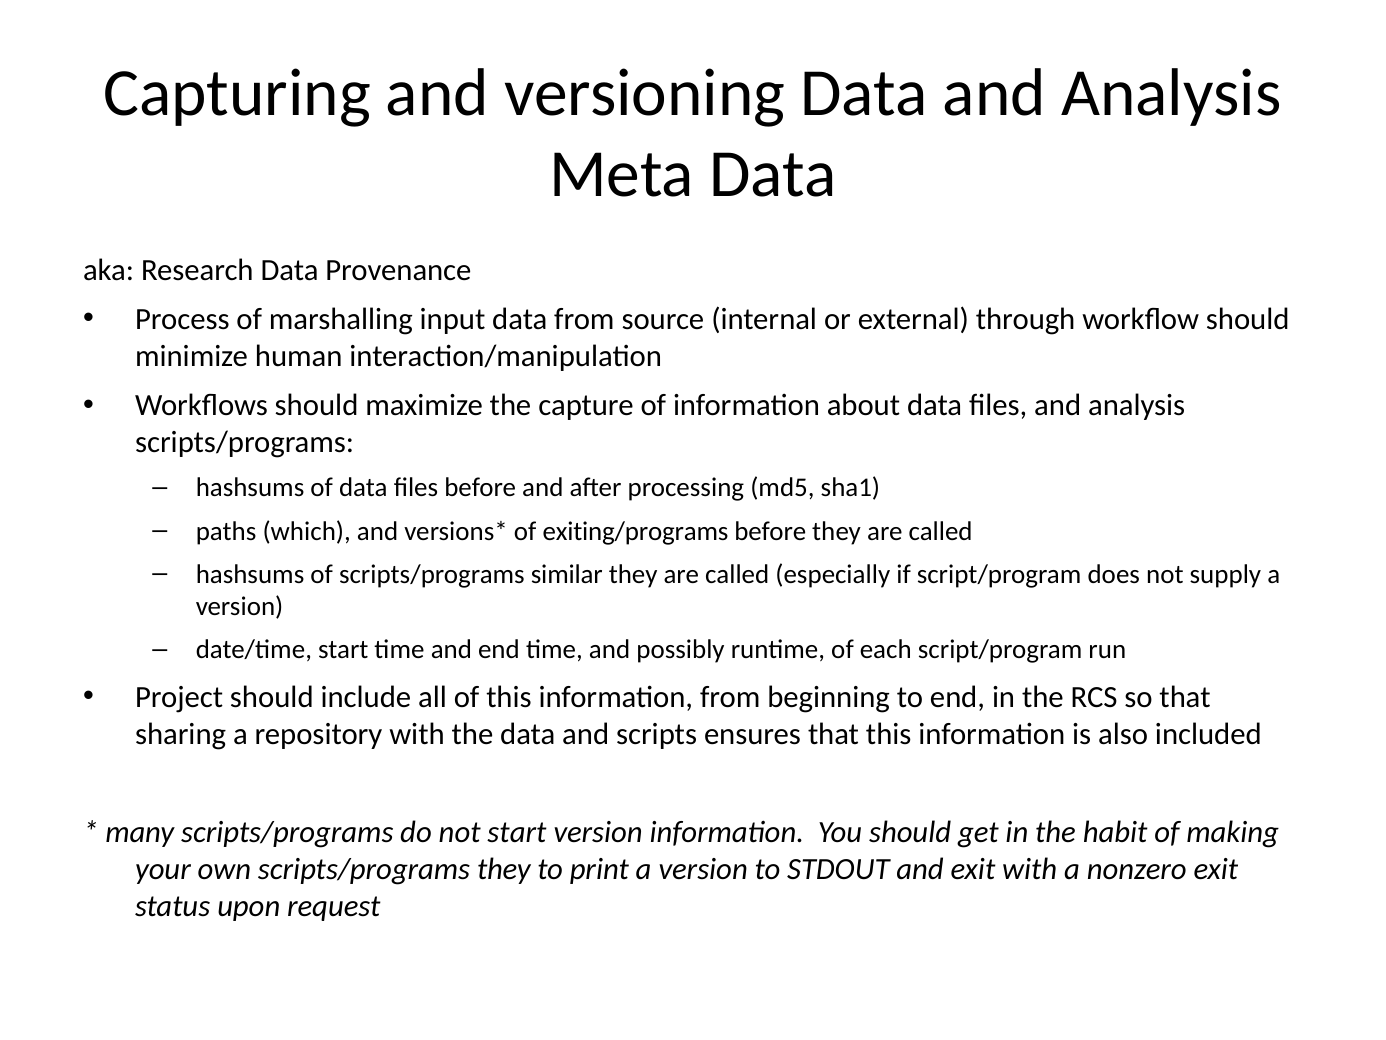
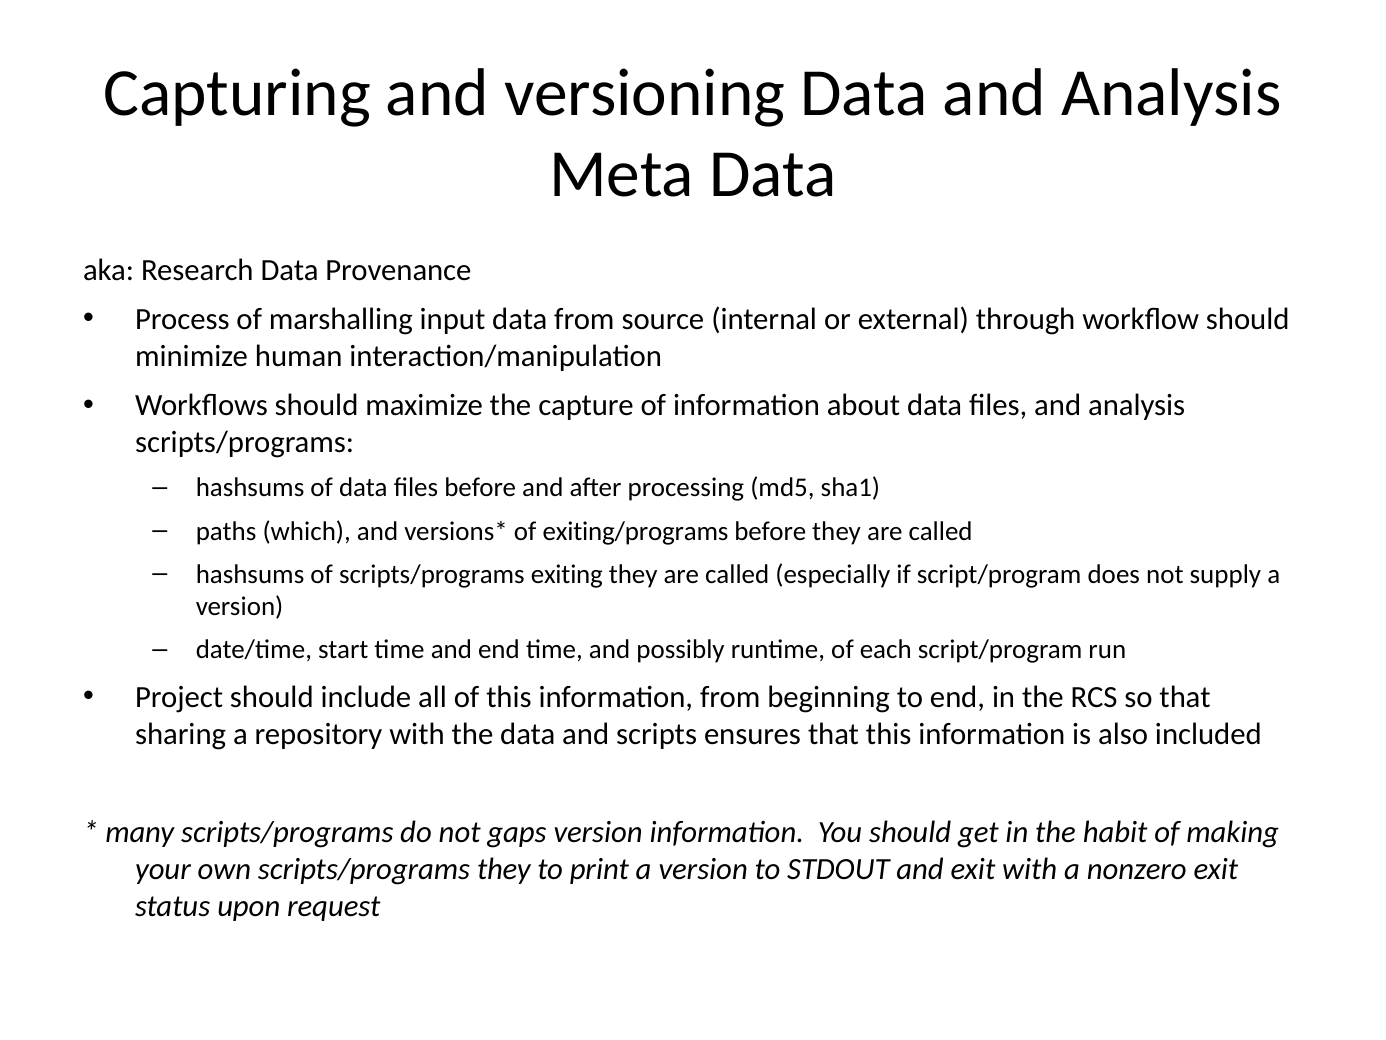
similar: similar -> exiting
not start: start -> gaps
